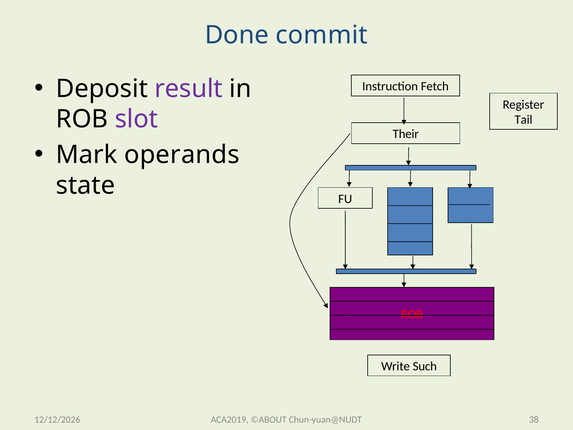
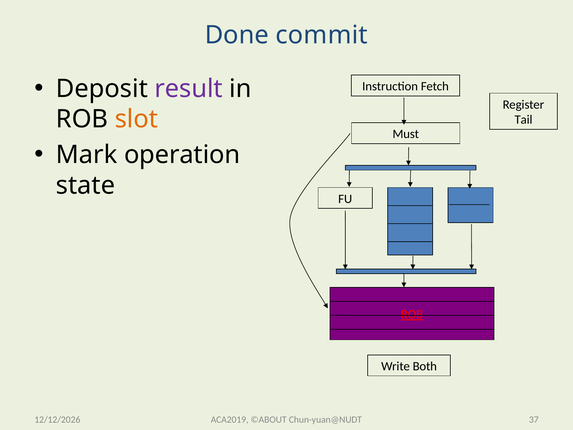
slot colour: purple -> orange
Their: Their -> Must
operands: operands -> operation
ROB at (412, 314) underline: none -> present
Such: Such -> Both
38: 38 -> 37
